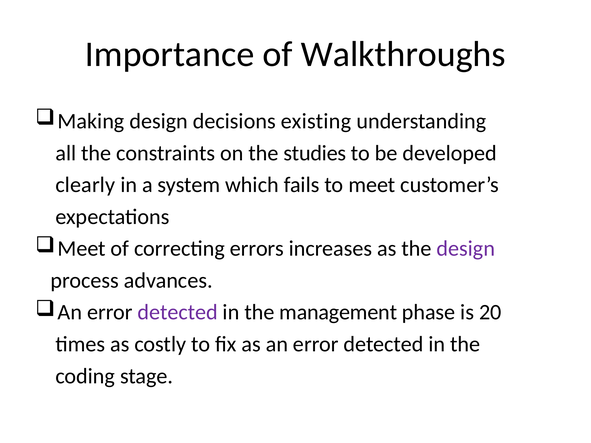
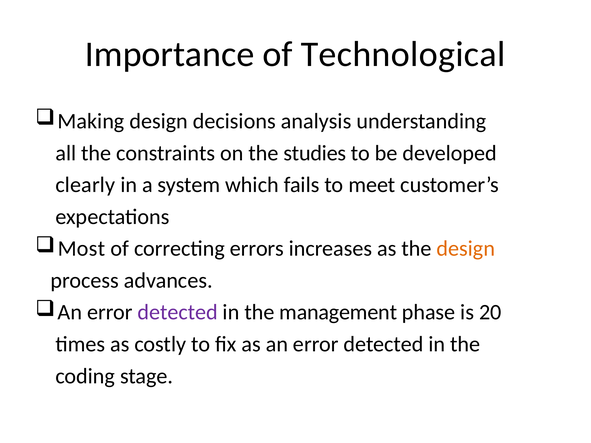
Walkthroughs: Walkthroughs -> Technological
existing: existing -> analysis
Meet at (82, 249): Meet -> Most
design at (466, 249) colour: purple -> orange
